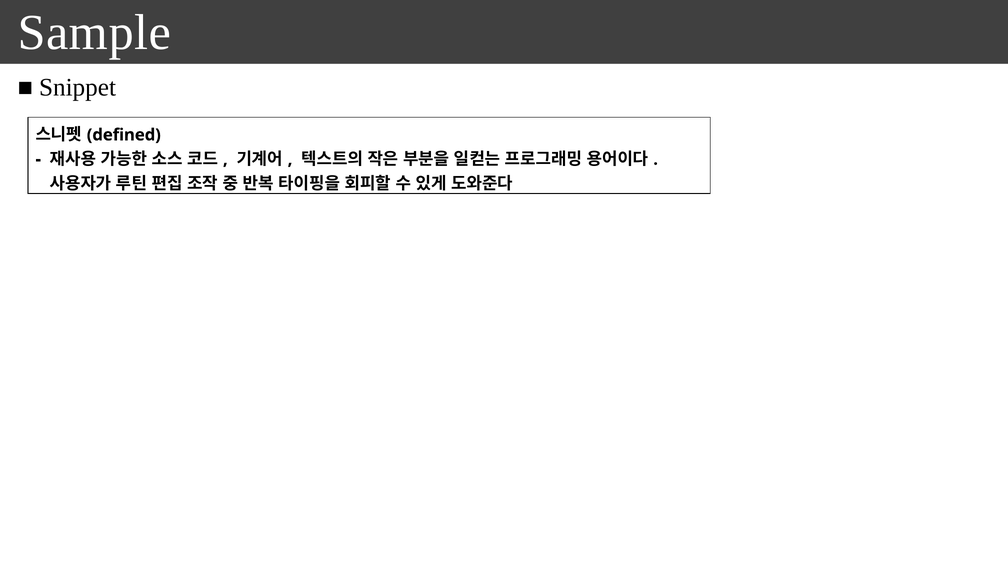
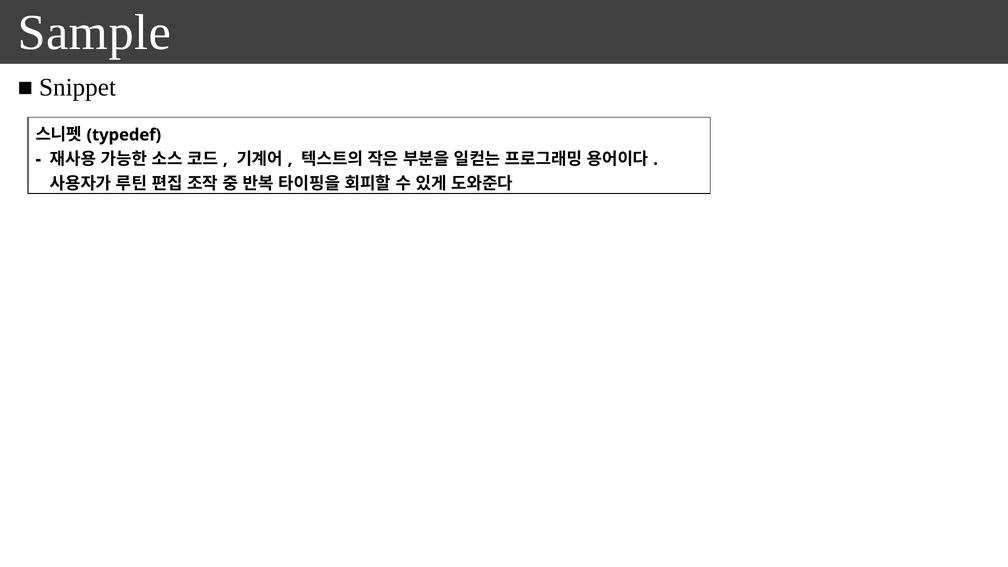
defined: defined -> typedef
